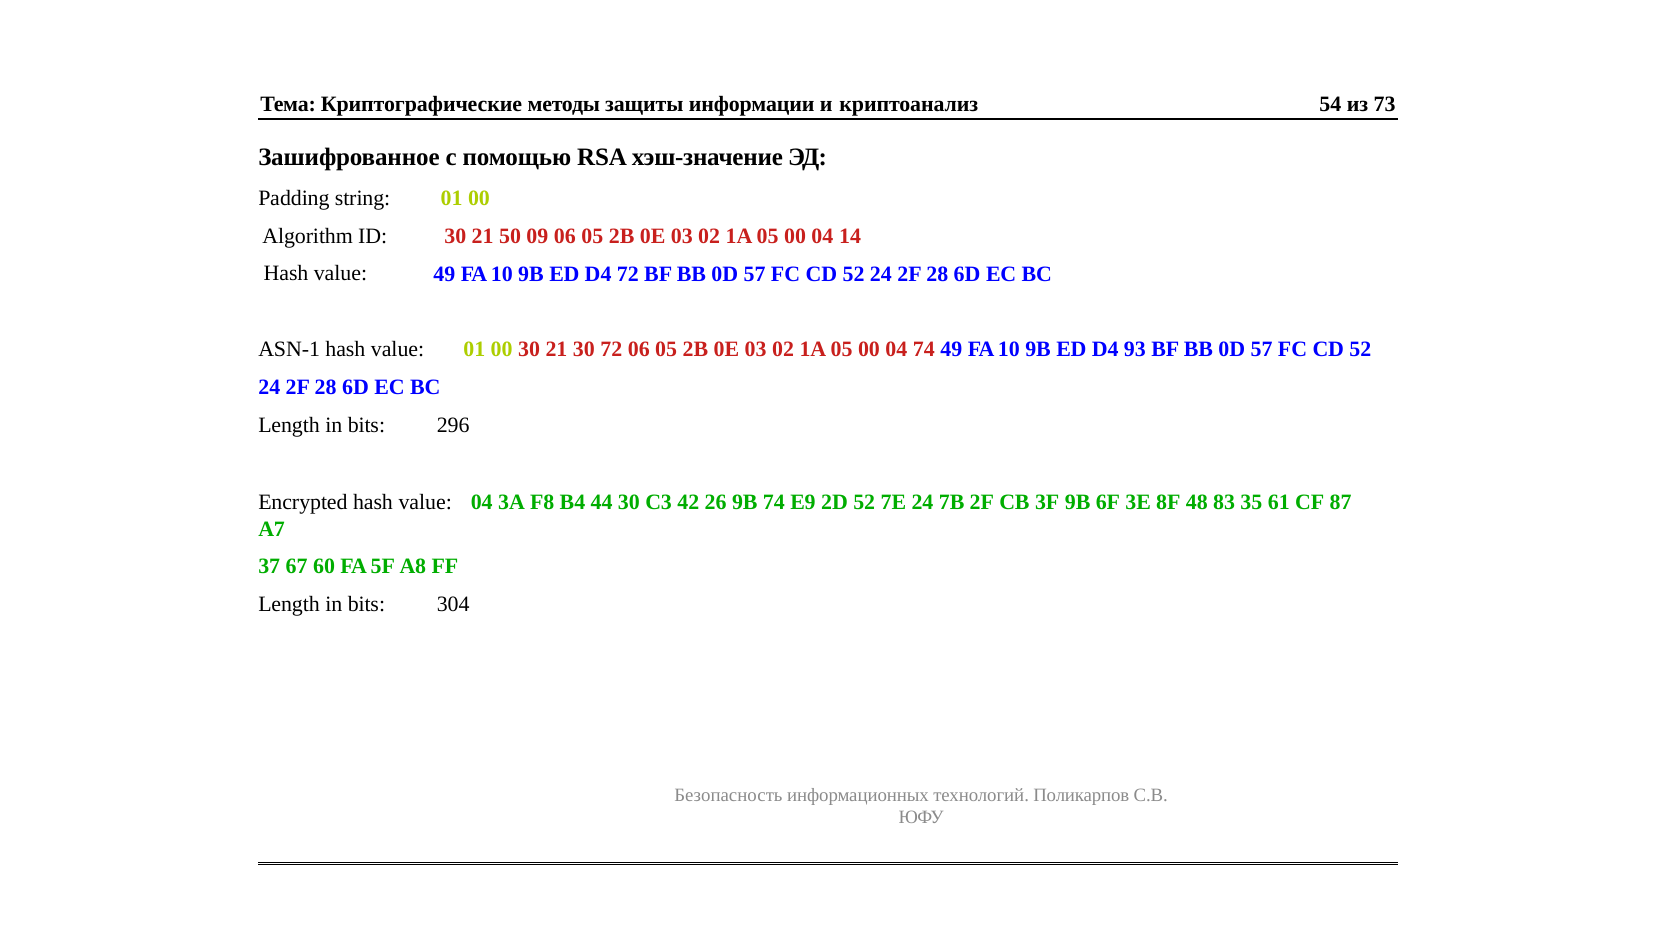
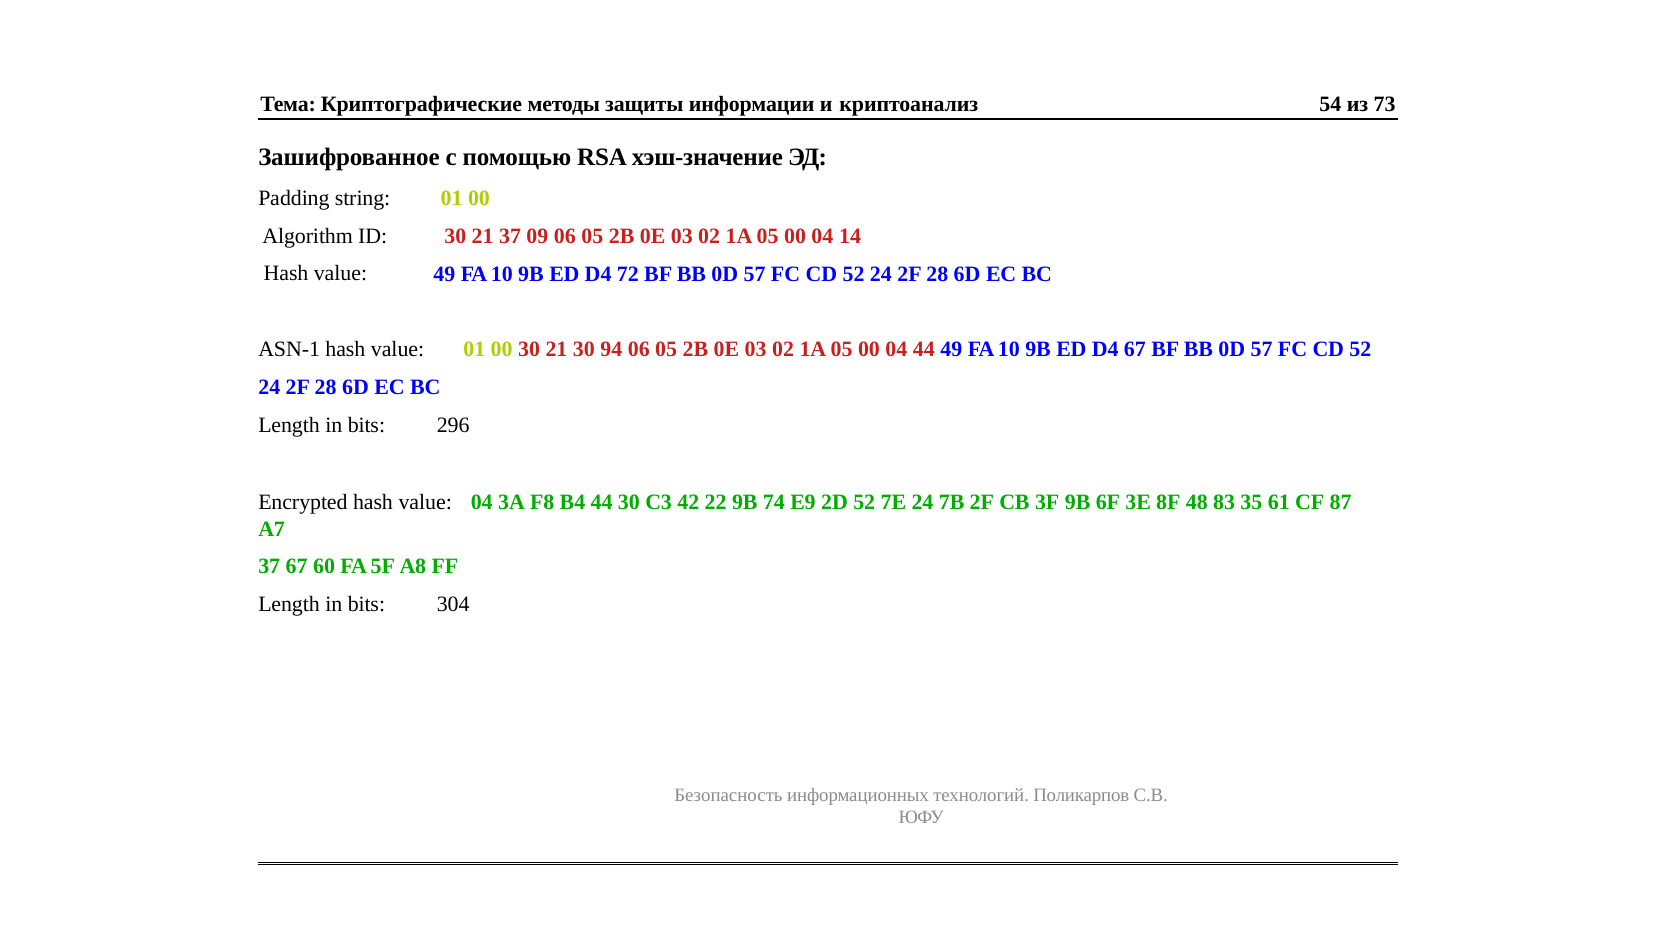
21 50: 50 -> 37
30 72: 72 -> 94
04 74: 74 -> 44
D4 93: 93 -> 67
26: 26 -> 22
